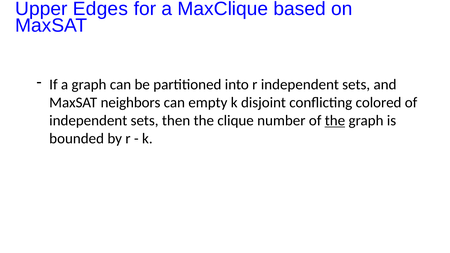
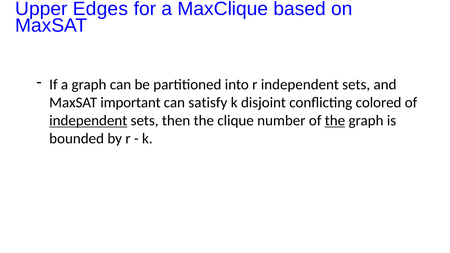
neighbors: neighbors -> important
empty: empty -> satisfy
independent at (88, 121) underline: none -> present
